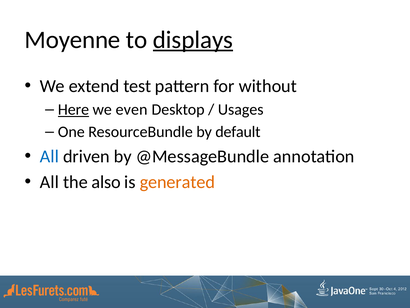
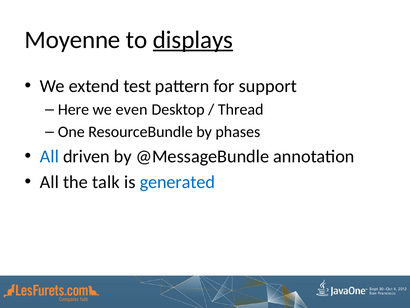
without: without -> support
Here underline: present -> none
Usages: Usages -> Thread
default: default -> phases
also: also -> talk
generated colour: orange -> blue
